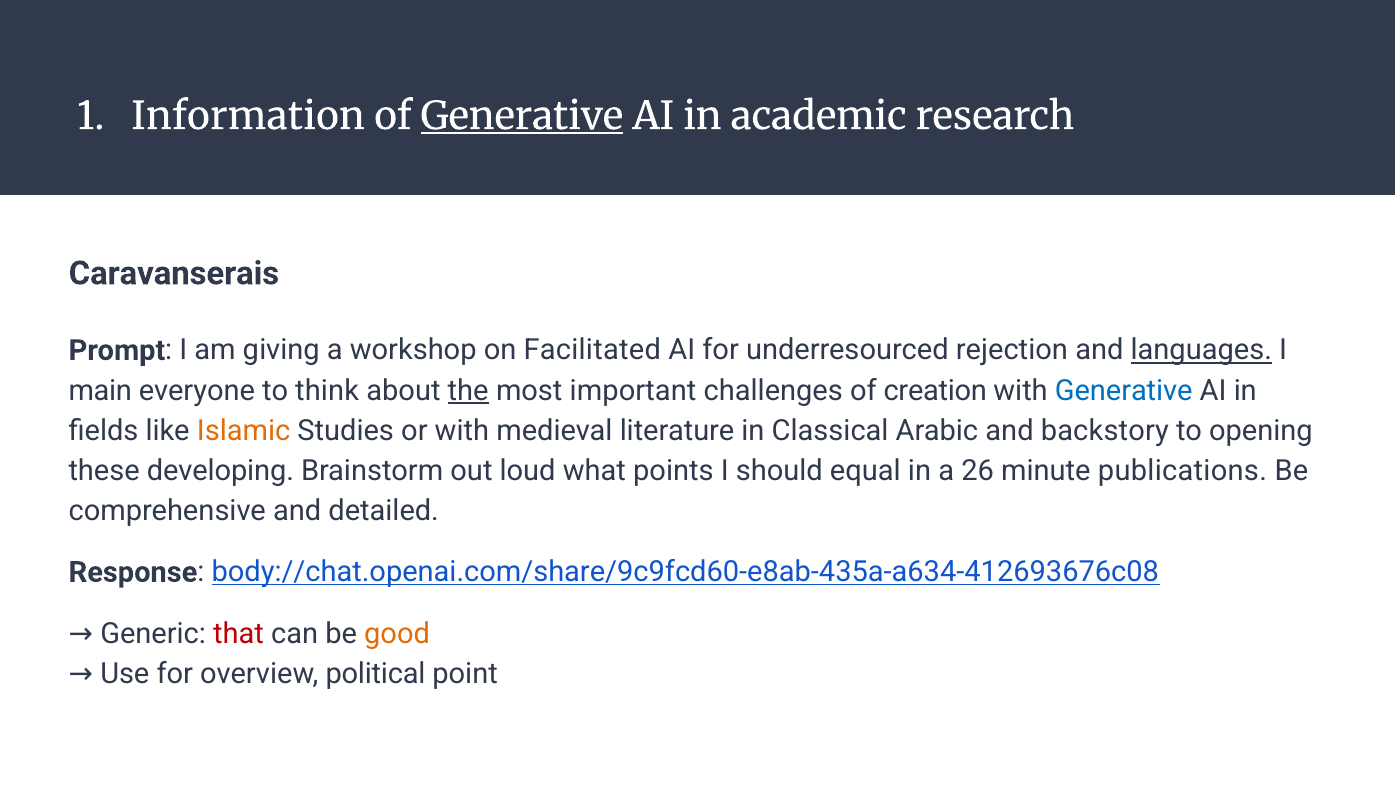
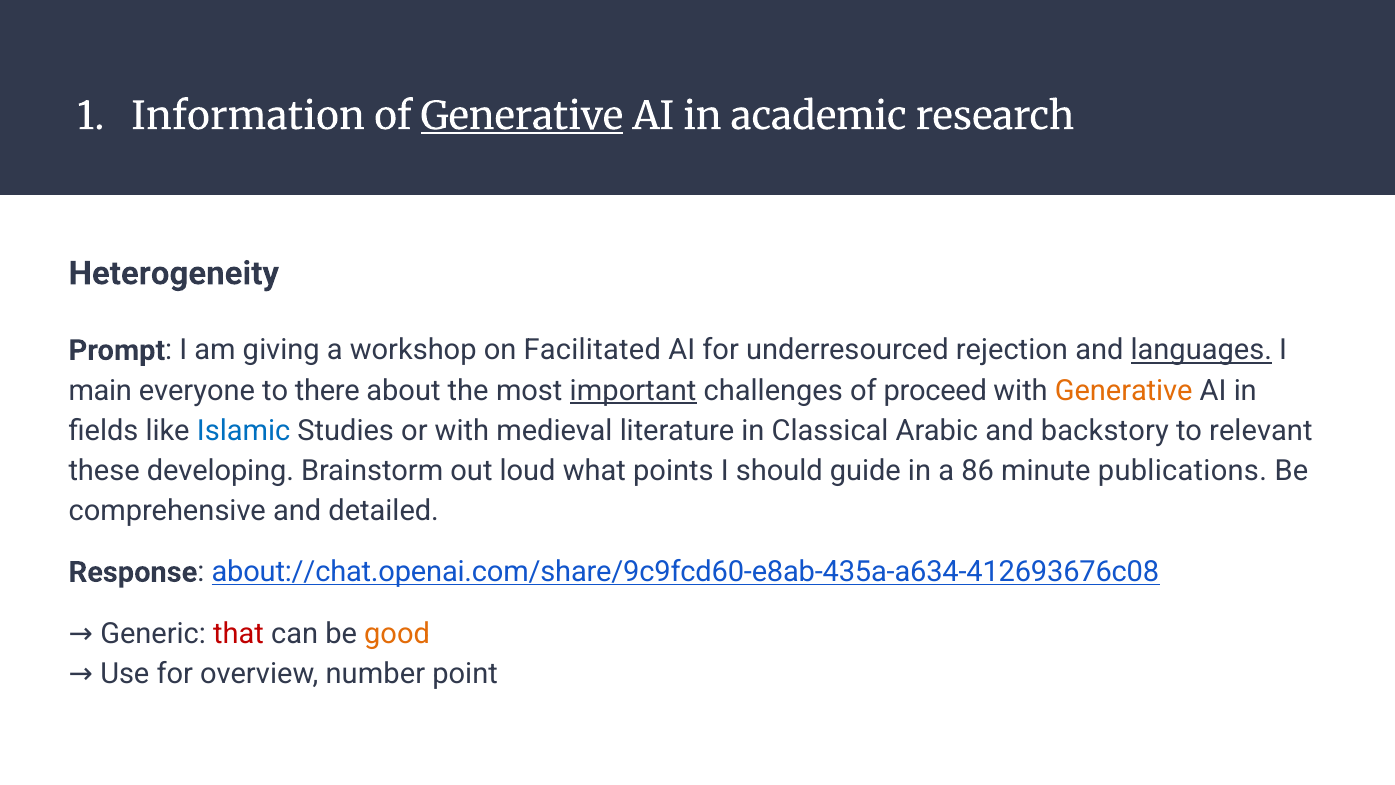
Caravanserais: Caravanserais -> Heterogeneity
think: think -> there
the underline: present -> none
important underline: none -> present
creation: creation -> proceed
Generative at (1124, 390) colour: blue -> orange
Islamic colour: orange -> blue
opening: opening -> relevant
equal: equal -> guide
26: 26 -> 86
body://chat.openai.com/share/9c9fcd60-e8ab-435a-a634-412693676c08: body://chat.openai.com/share/9c9fcd60-e8ab-435a-a634-412693676c08 -> about://chat.openai.com/share/9c9fcd60-e8ab-435a-a634-412693676c08
political: political -> number
